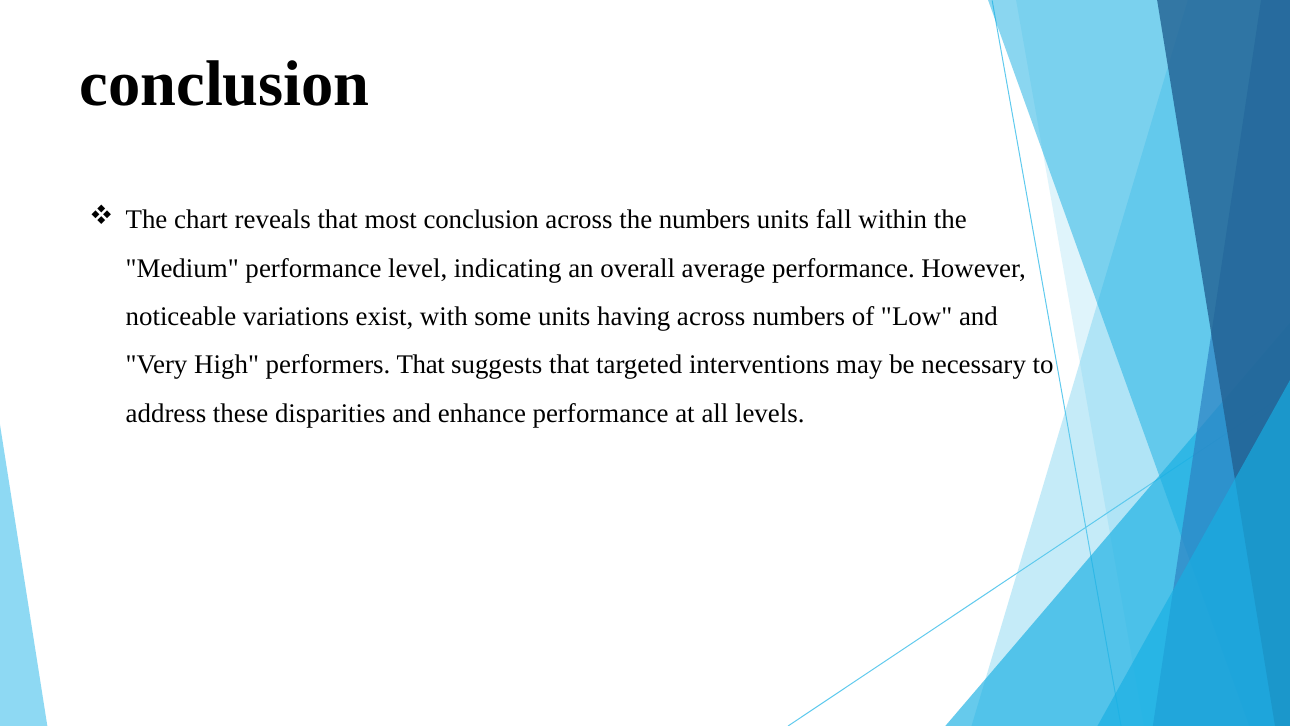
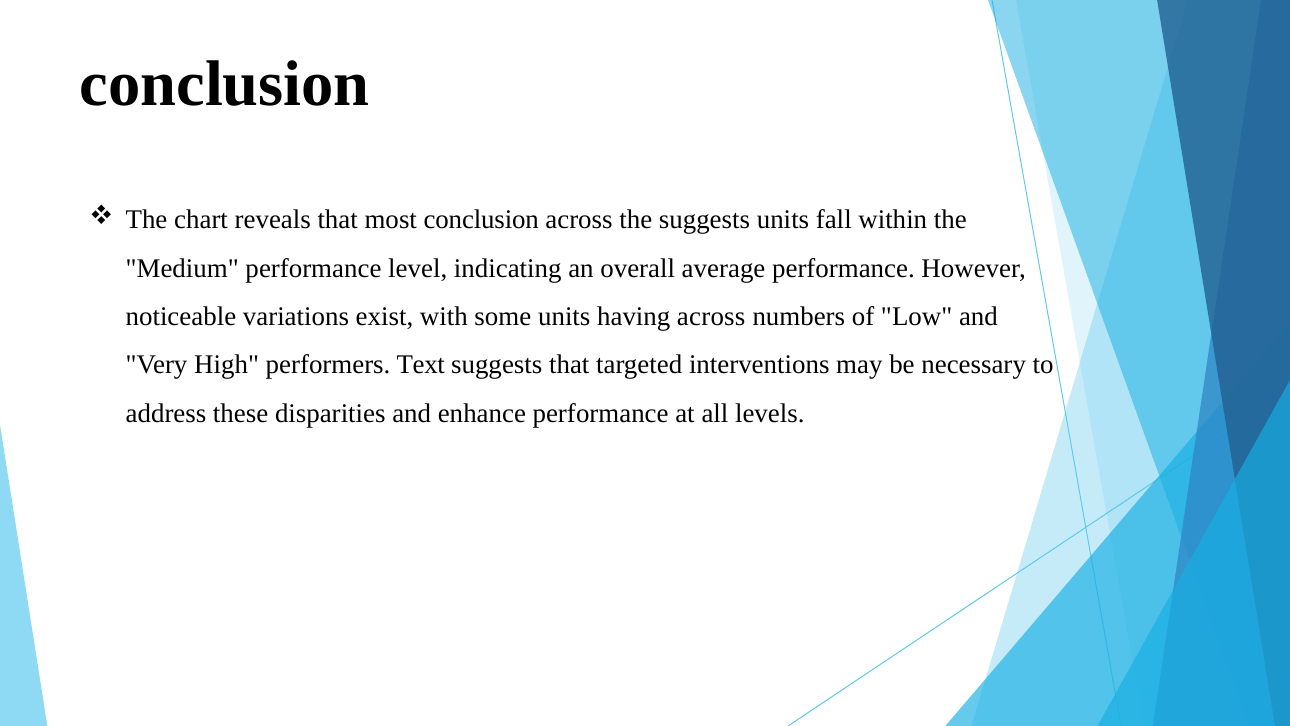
the numbers: numbers -> suggests
performers That: That -> Text
